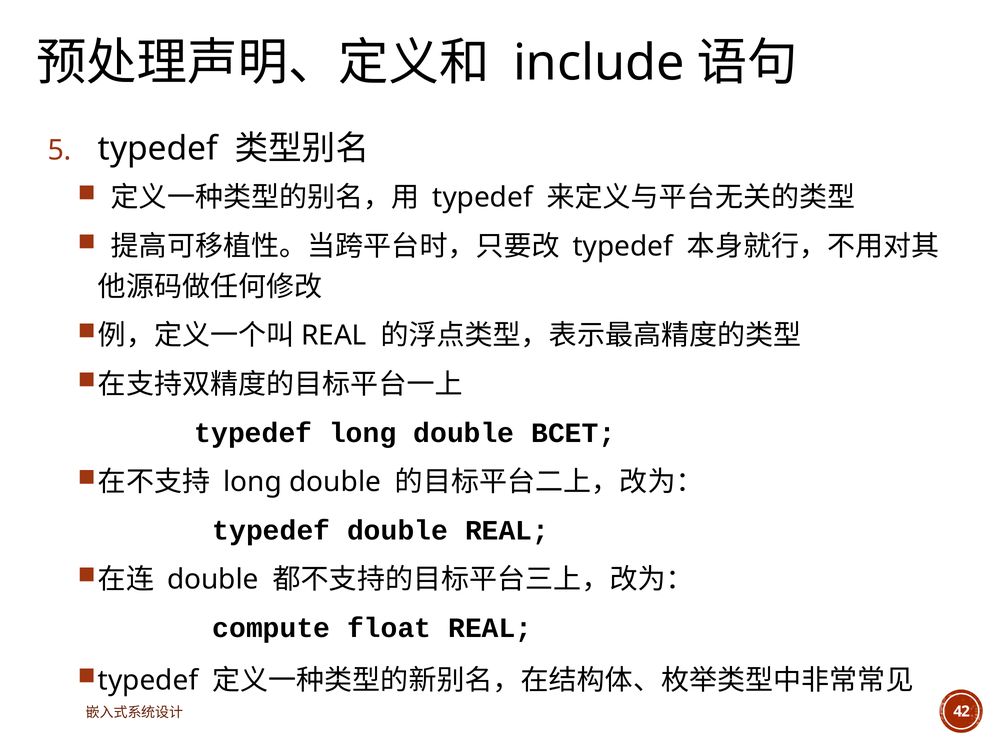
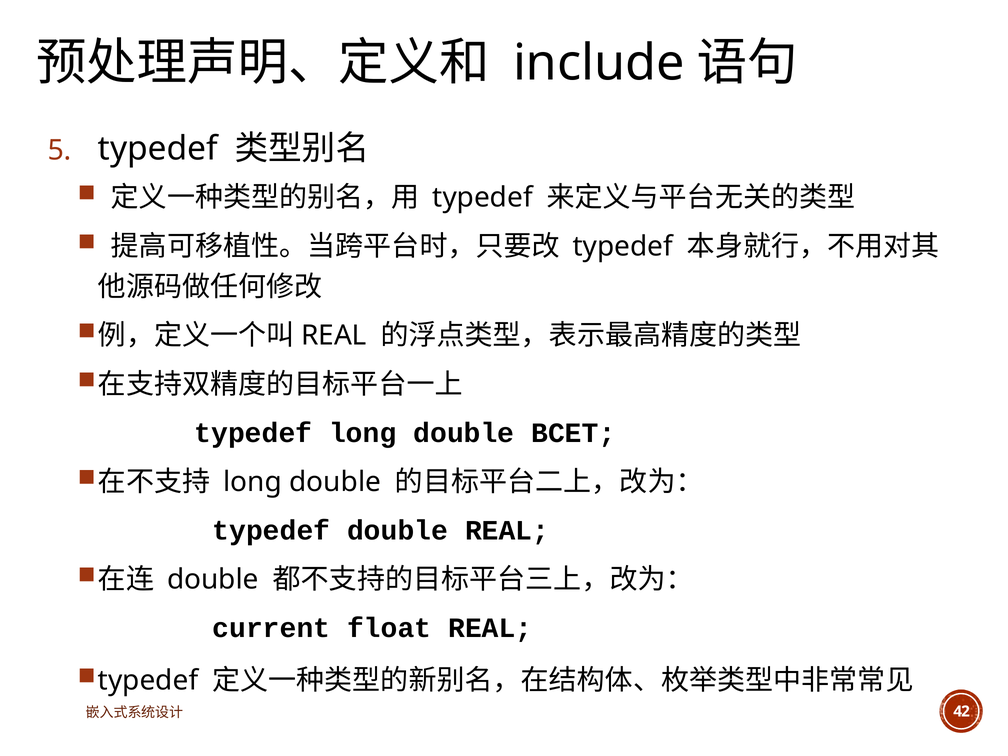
compute: compute -> current
